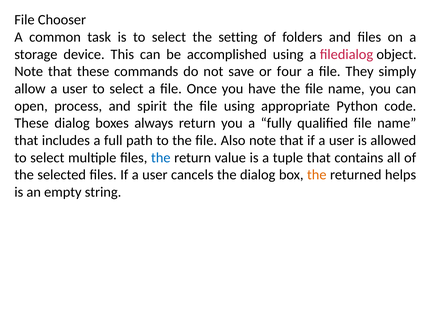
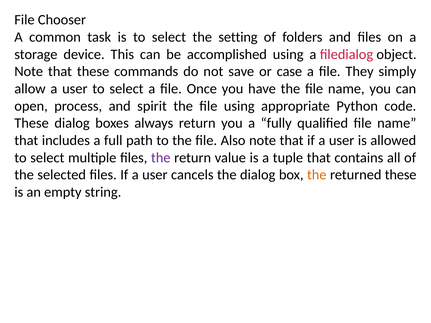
four: four -> case
the at (161, 158) colour: blue -> purple
returned helps: helps -> these
